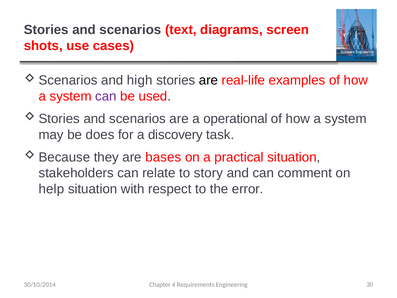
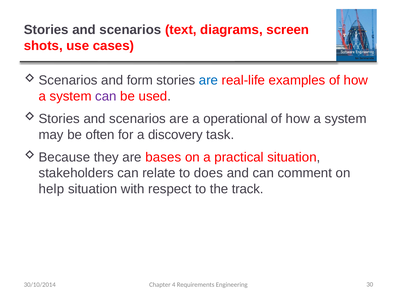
high: high -> form
are at (209, 80) colour: black -> blue
does: does -> often
story: story -> does
error: error -> track
